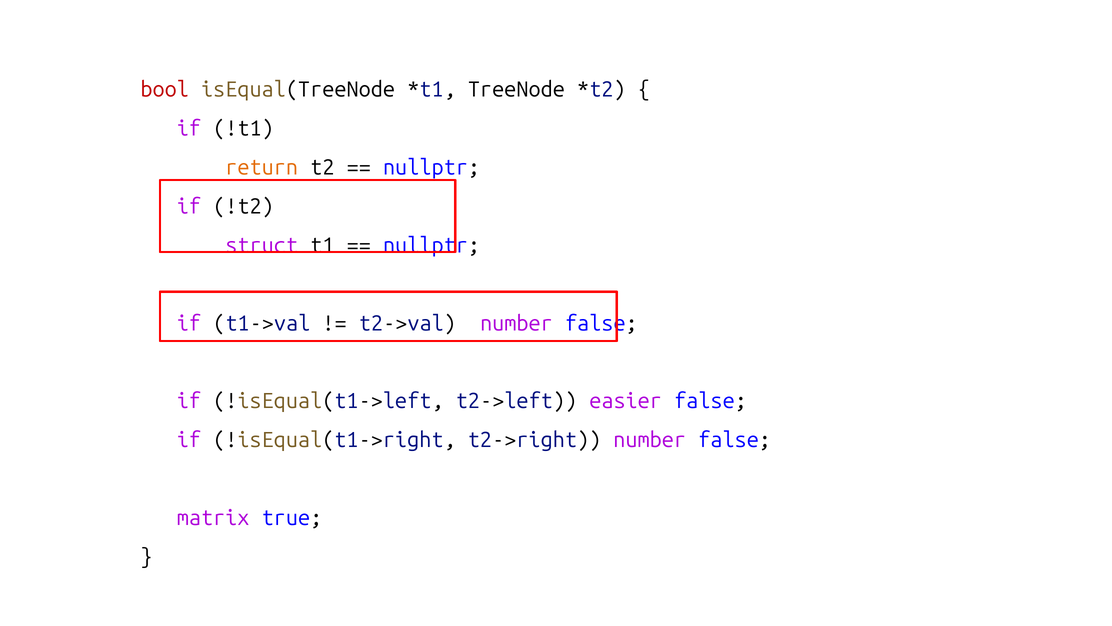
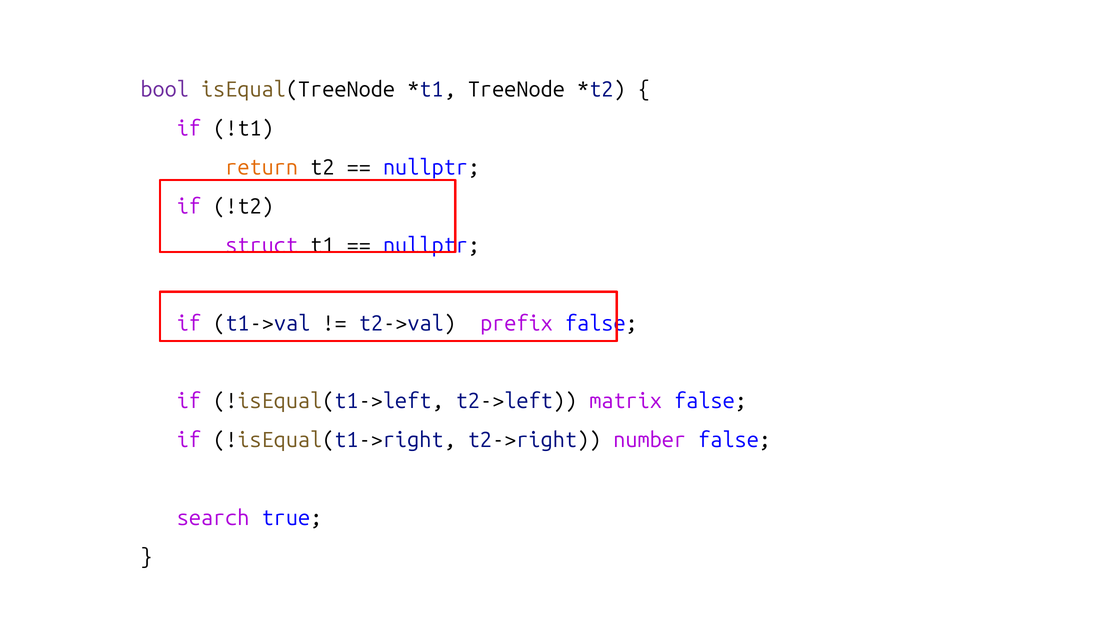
bool colour: red -> purple
t2->val number: number -> prefix
easier: easier -> matrix
matrix: matrix -> search
